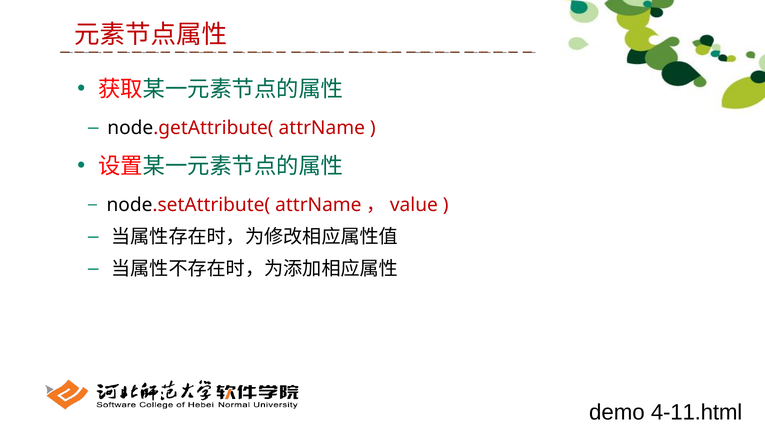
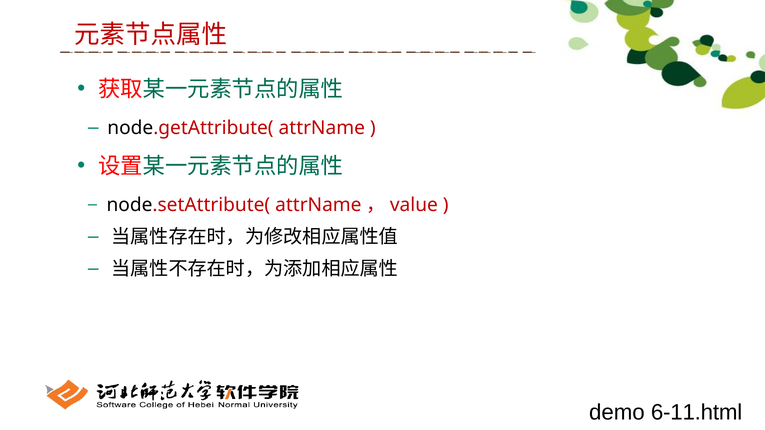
4-11.html: 4-11.html -> 6-11.html
